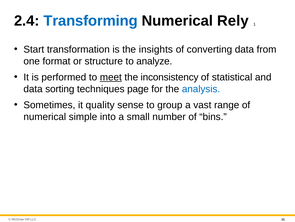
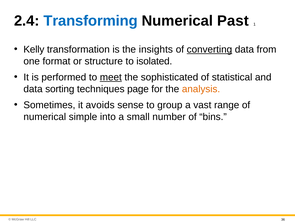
Rely: Rely -> Past
Start: Start -> Kelly
converting underline: none -> present
analyze: analyze -> isolated
inconsistency: inconsistency -> sophisticated
analysis colour: blue -> orange
quality: quality -> avoids
